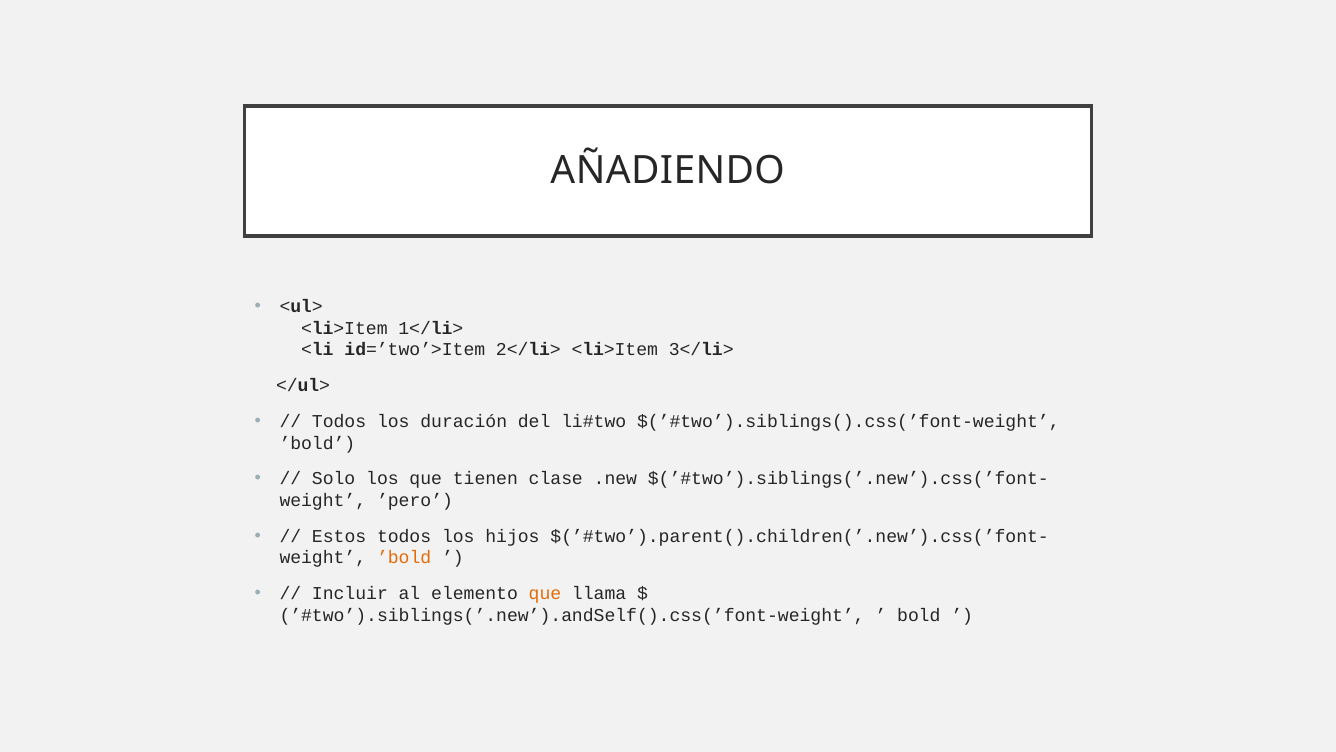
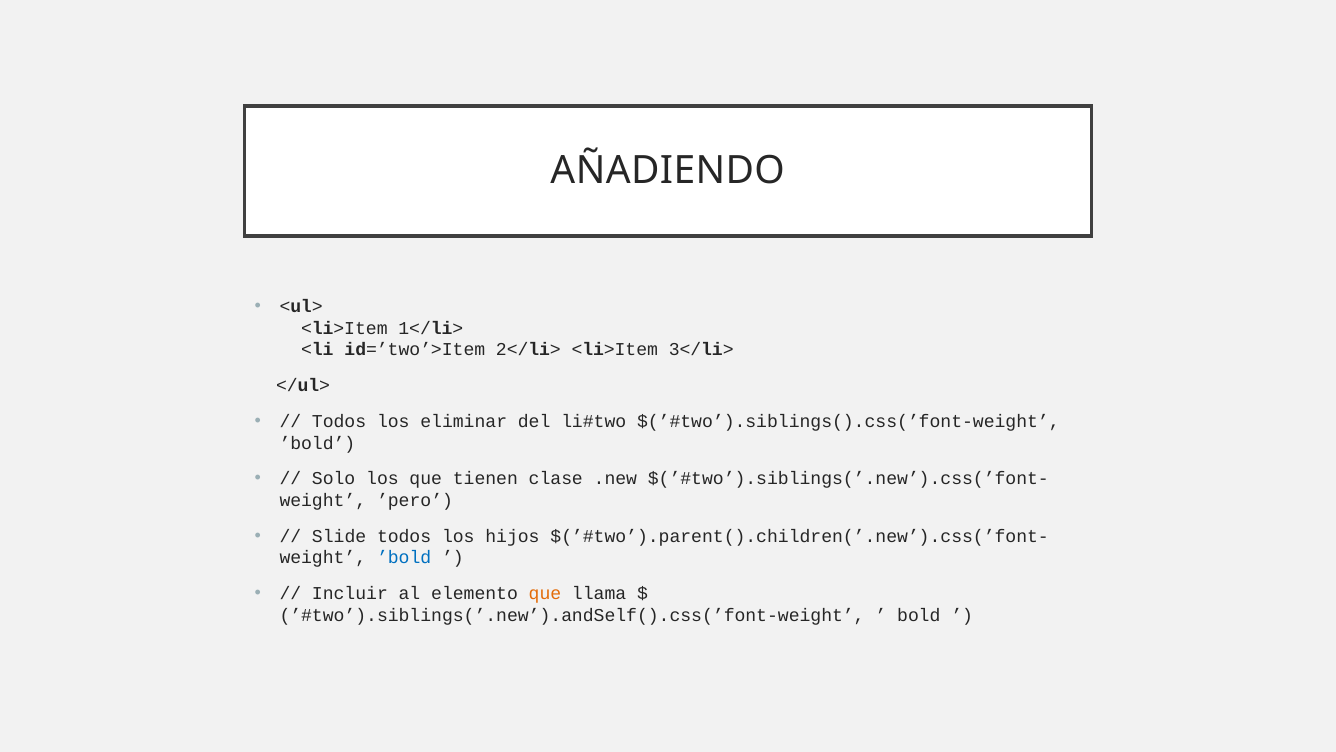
duración: duración -> eliminar
Estos: Estos -> Slide
’bold at (404, 558) colour: orange -> blue
